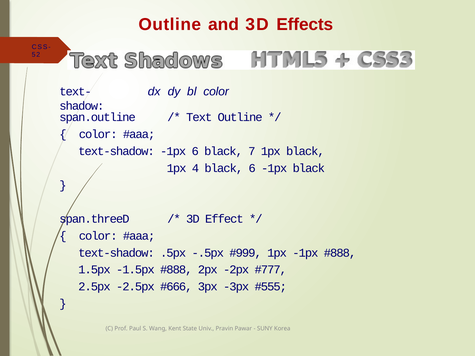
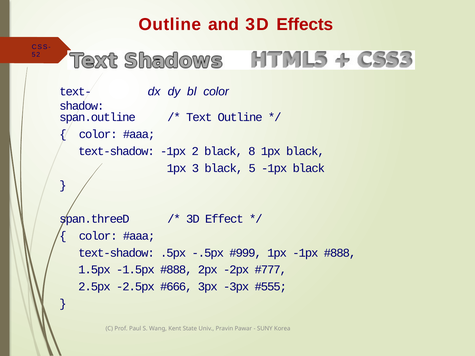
-1px 6: 6 -> 2
7: 7 -> 8
4: 4 -> 3
black 6: 6 -> 5
